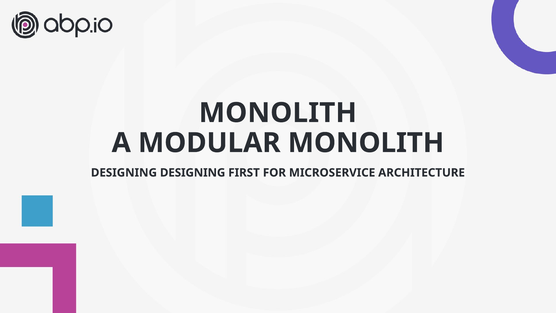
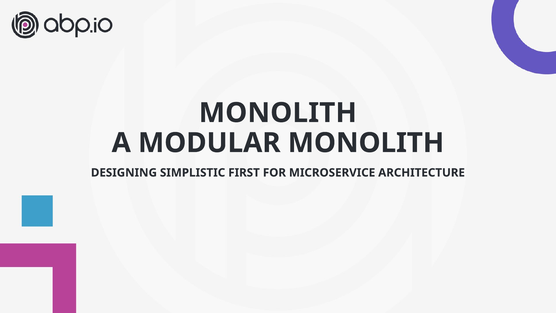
DESIGNING DESIGNING: DESIGNING -> SIMPLISTIC
